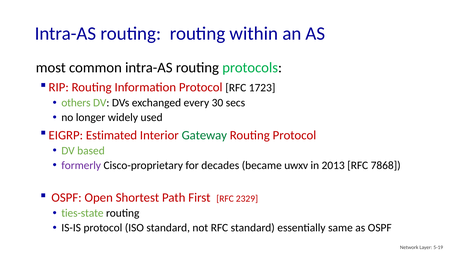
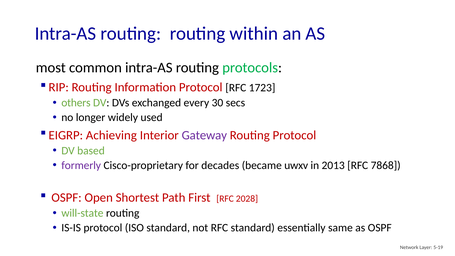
Estimated: Estimated -> Achieving
Gateway colour: green -> purple
2329: 2329 -> 2028
ties-state: ties-state -> will-state
